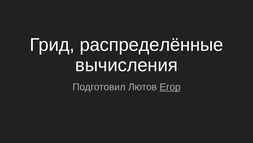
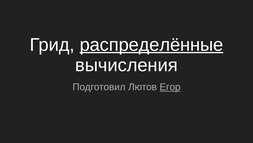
распределённые underline: none -> present
